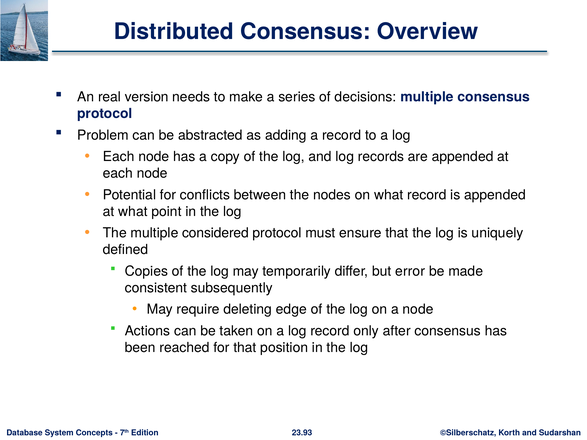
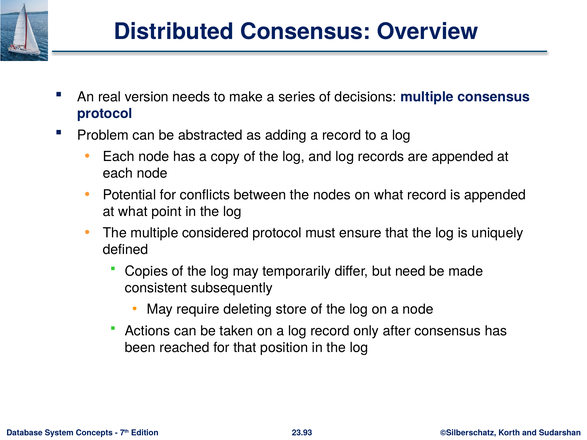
error: error -> need
edge: edge -> store
